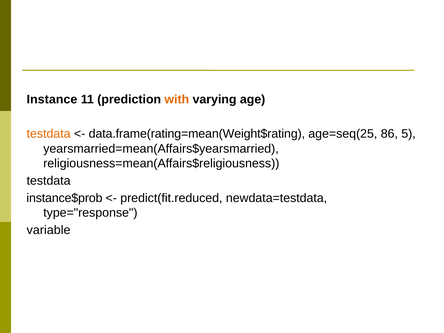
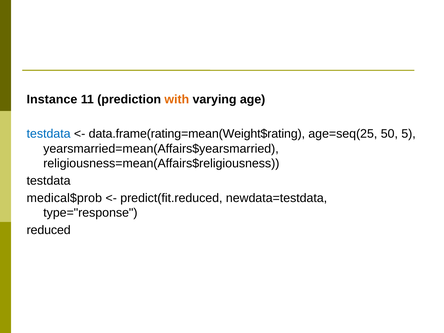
testdata at (49, 134) colour: orange -> blue
86: 86 -> 50
instance$prob: instance$prob -> medical$prob
variable: variable -> reduced
